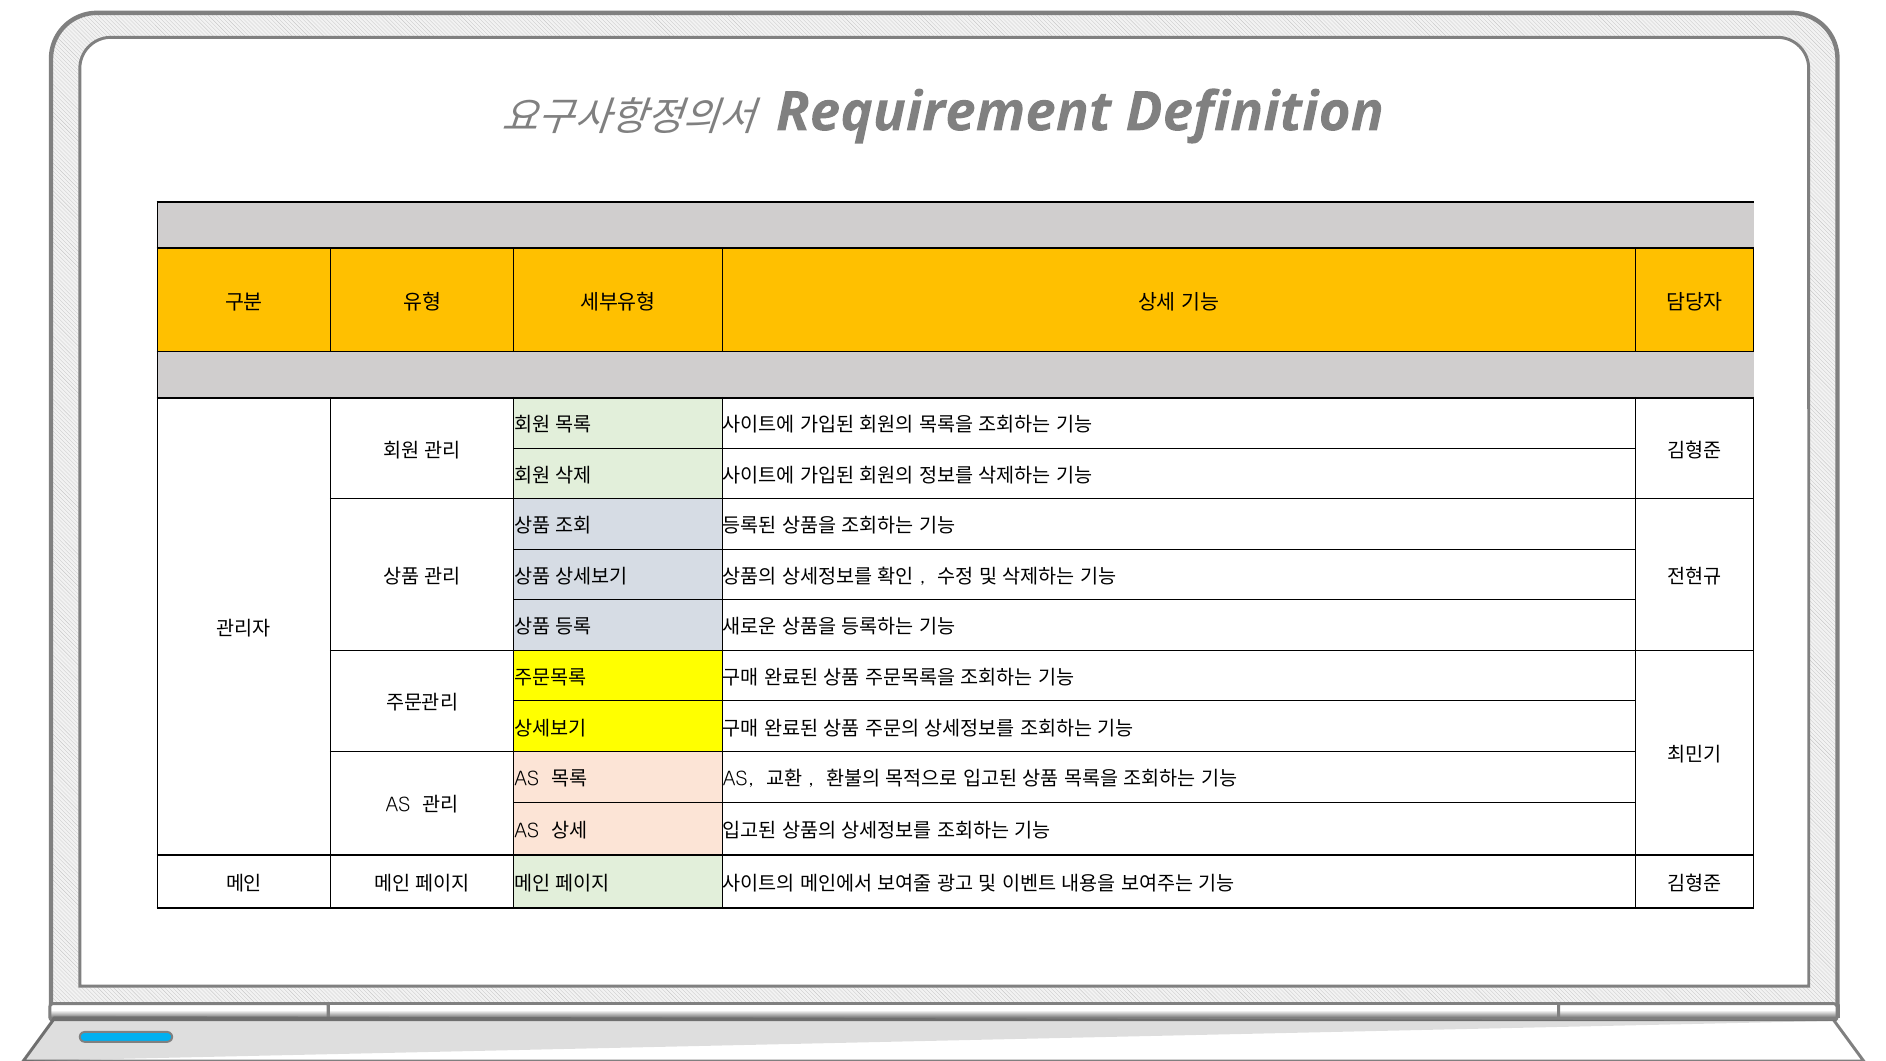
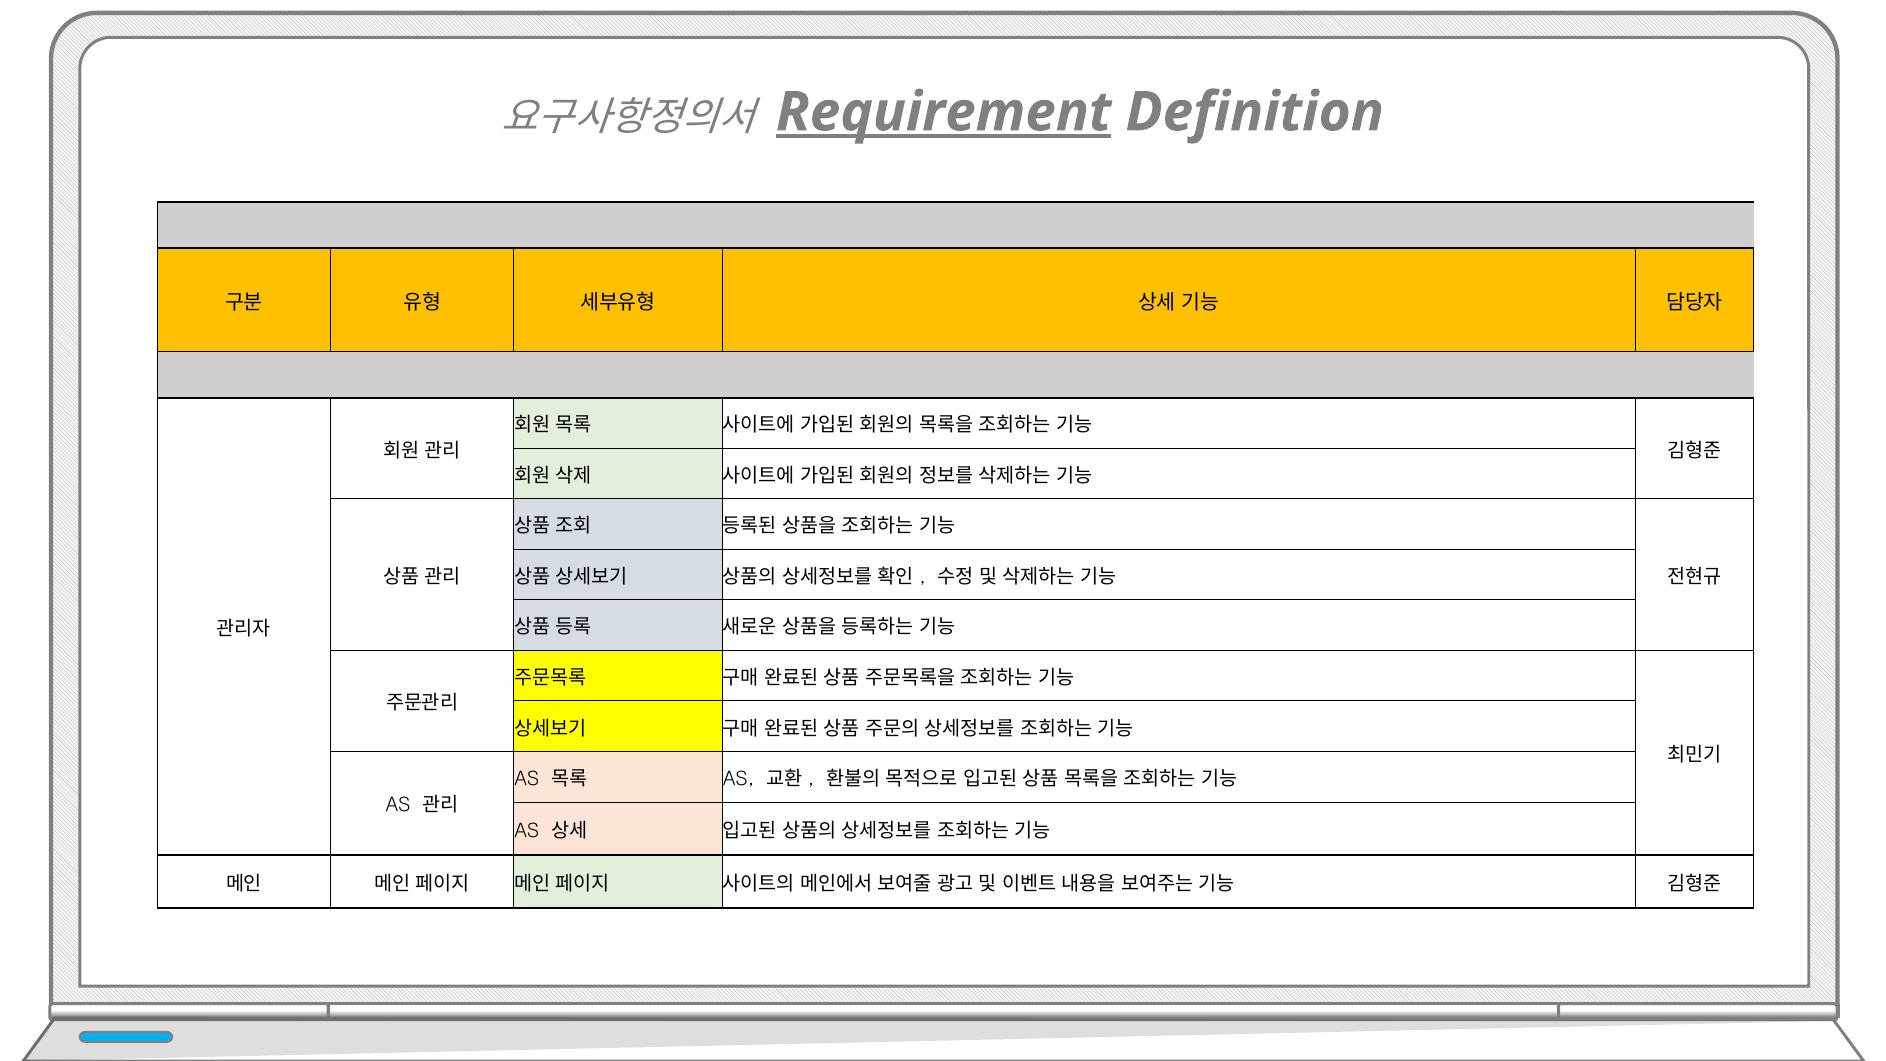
Requirement underline: none -> present
